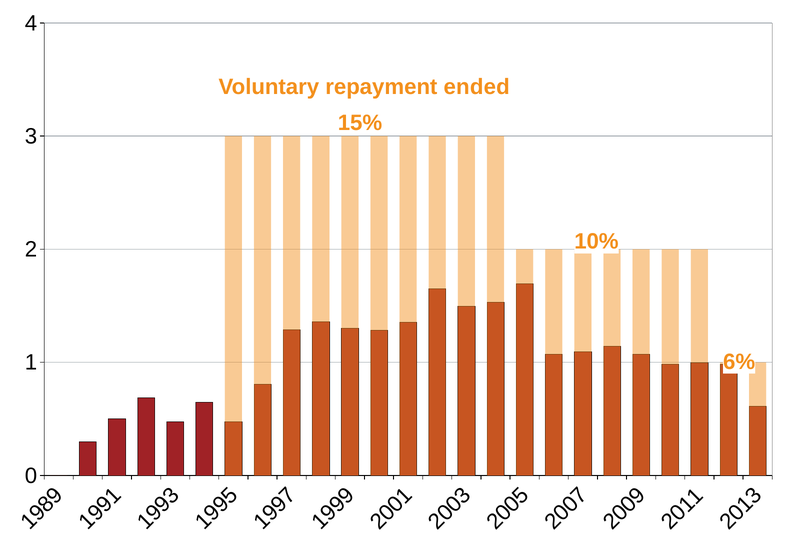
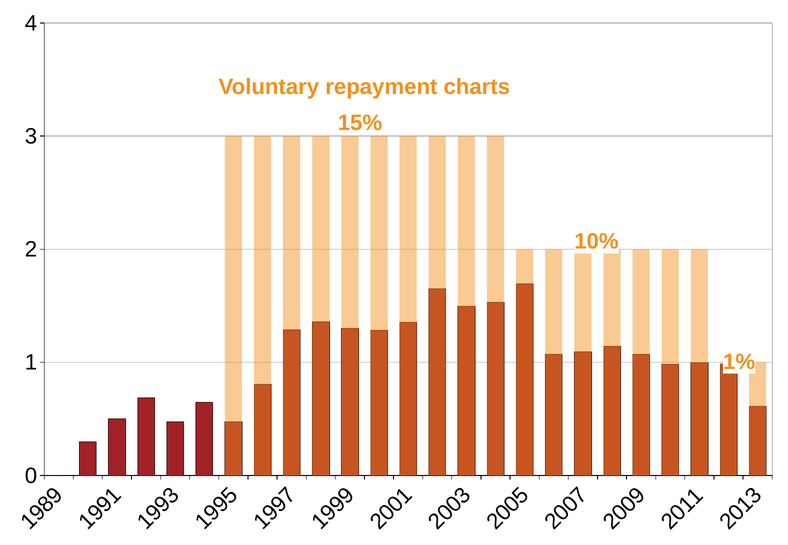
ended: ended -> charts
6%: 6% -> 1%
